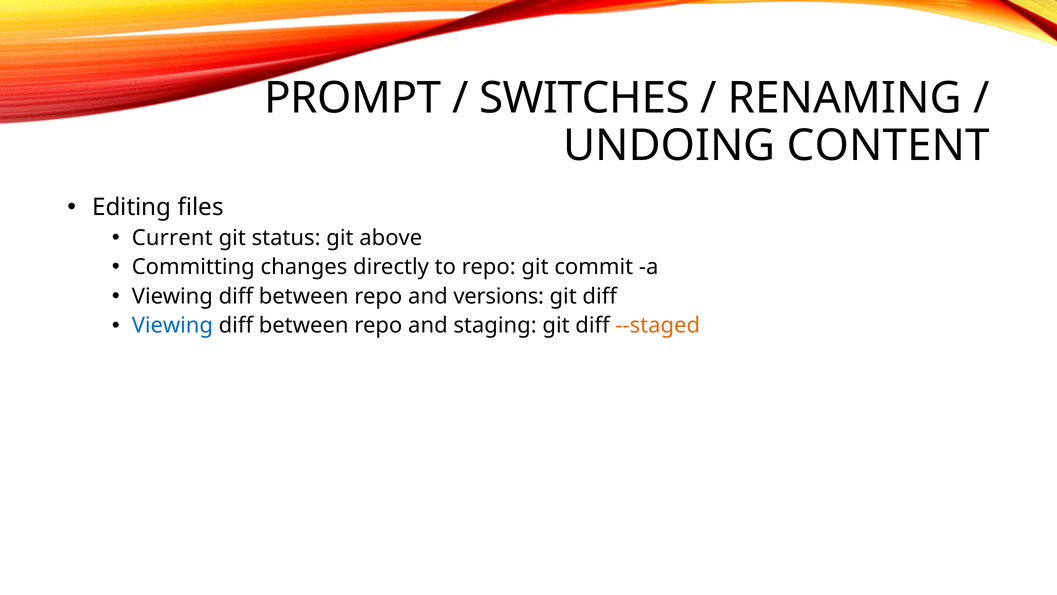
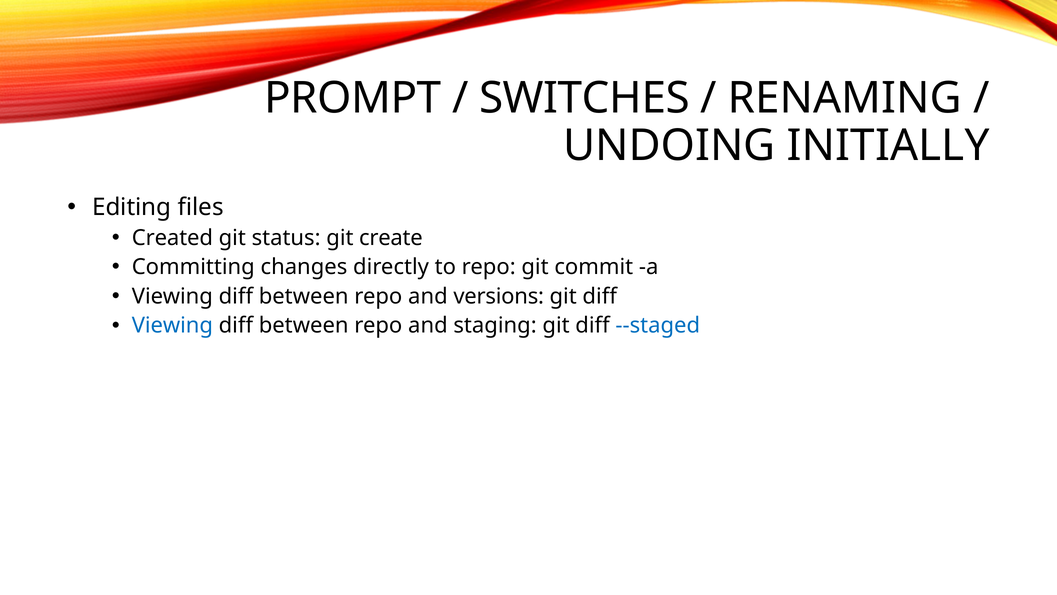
CONTENT: CONTENT -> INITIALLY
Current: Current -> Created
above: above -> create
--staged colour: orange -> blue
